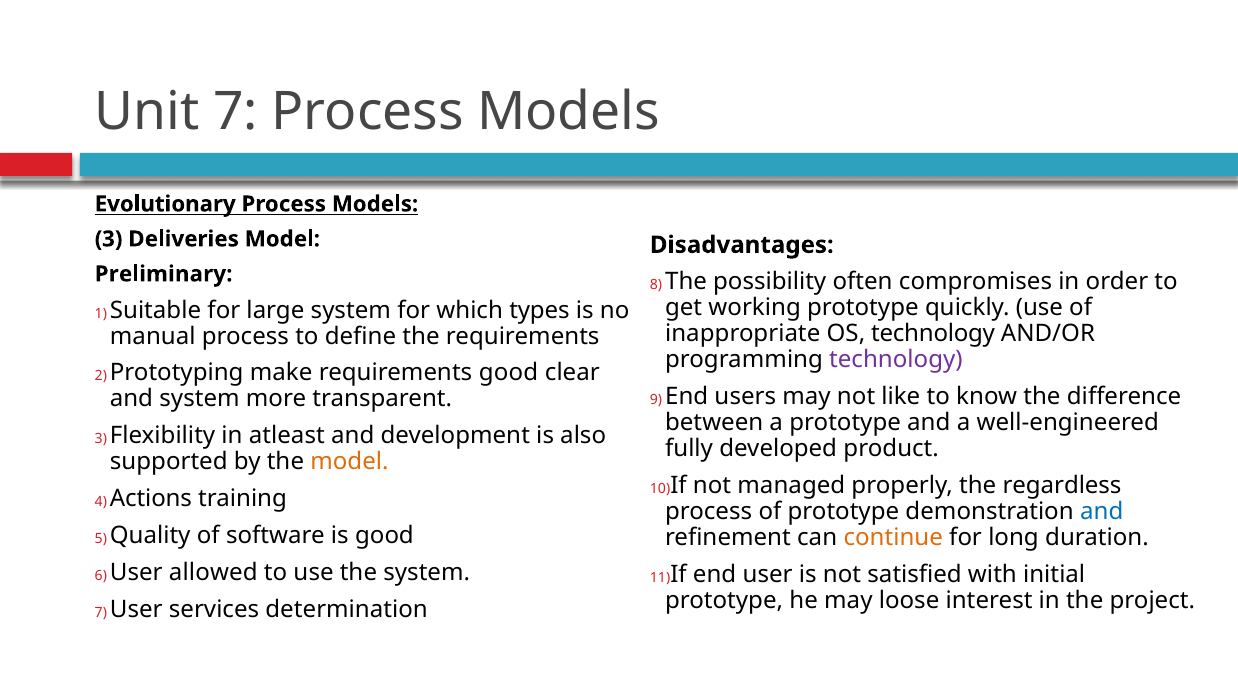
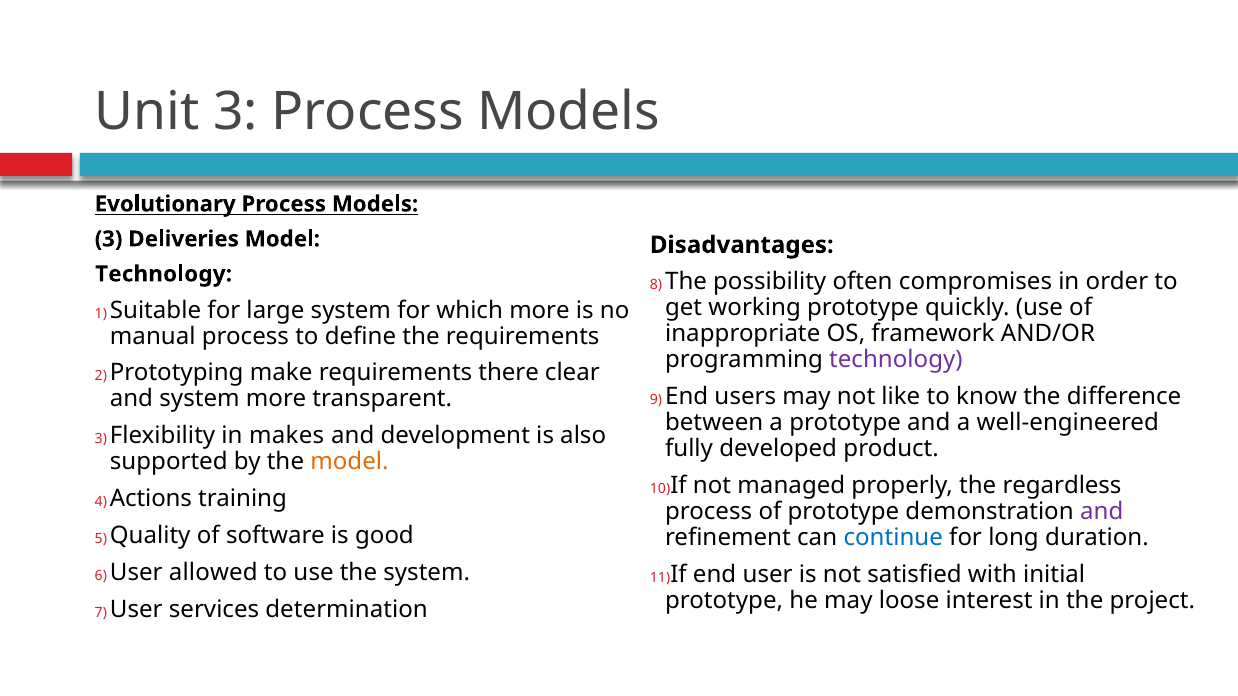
Unit 7: 7 -> 3
Preliminary at (164, 274): Preliminary -> Technology
which types: types -> more
OS technology: technology -> framework
requirements good: good -> there
atleast: atleast -> makes
and at (1102, 512) colour: blue -> purple
continue colour: orange -> blue
